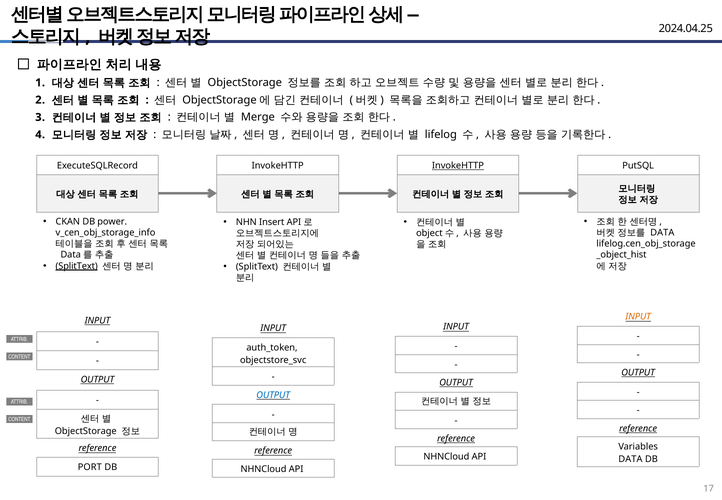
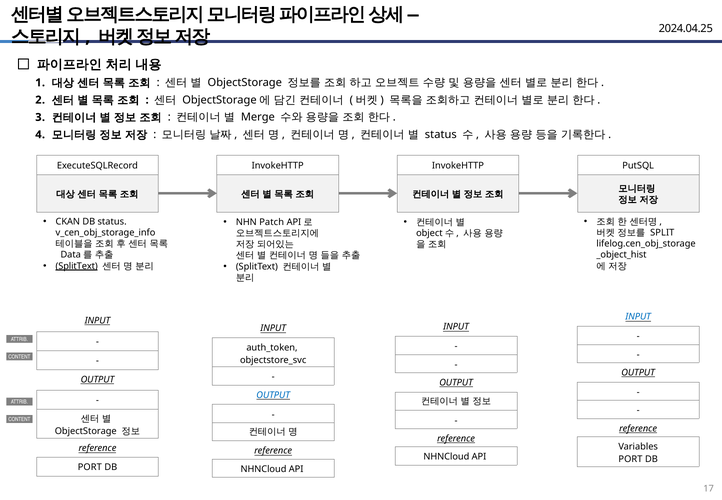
lifelog at (441, 135): lifelog -> status
InvokeHTTP at (458, 166) underline: present -> none
DB power: power -> status
Insert: Insert -> Patch
DATA at (662, 233): DATA -> SPLIT
INPUT at (638, 317) colour: orange -> blue
DATA at (630, 459): DATA -> PORT
